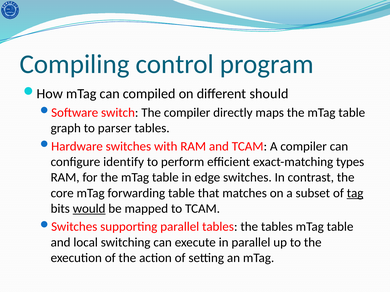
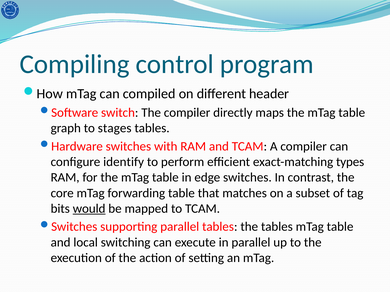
should: should -> header
parser: parser -> stages
tag underline: present -> none
